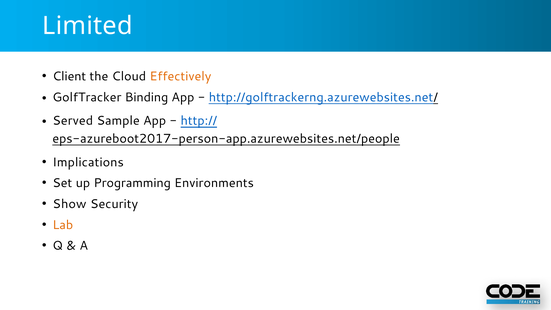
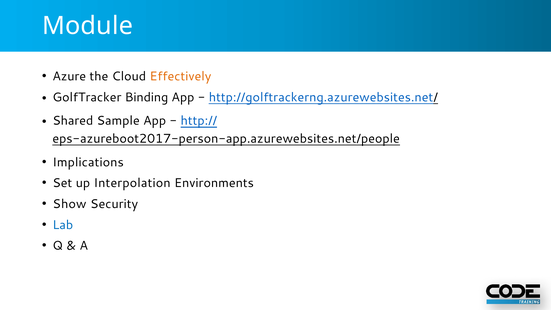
Limited: Limited -> Module
Client: Client -> Azure
Served: Served -> Shared
Programming: Programming -> Interpolation
Lab colour: orange -> blue
